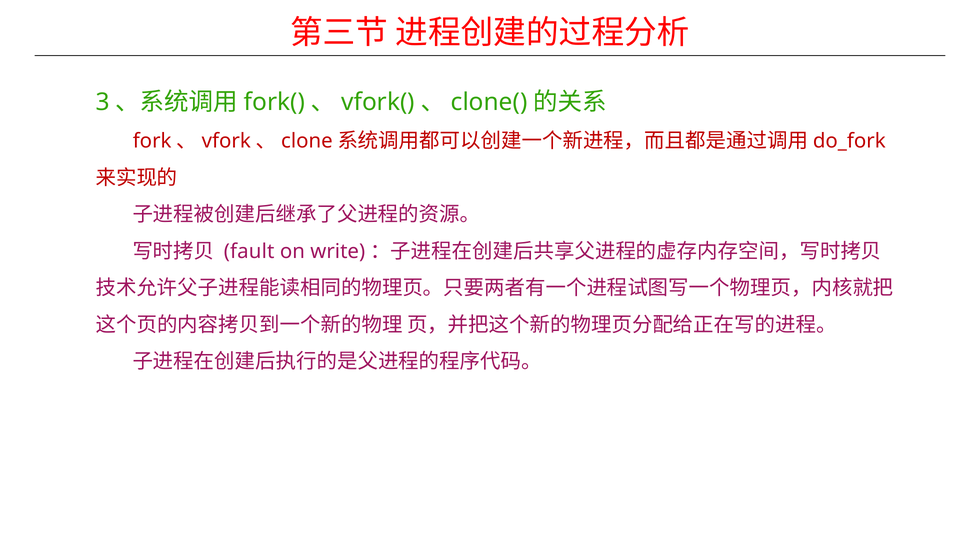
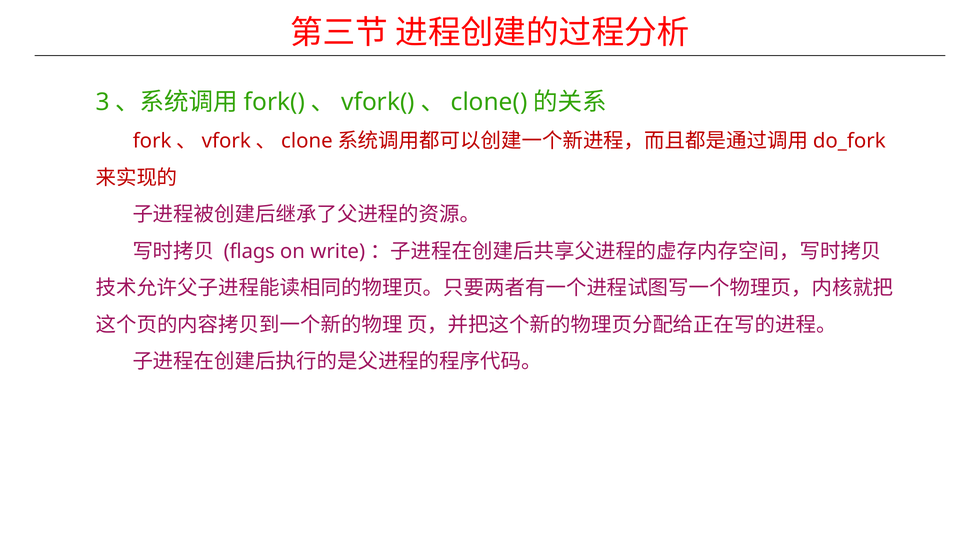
fault: fault -> flags
